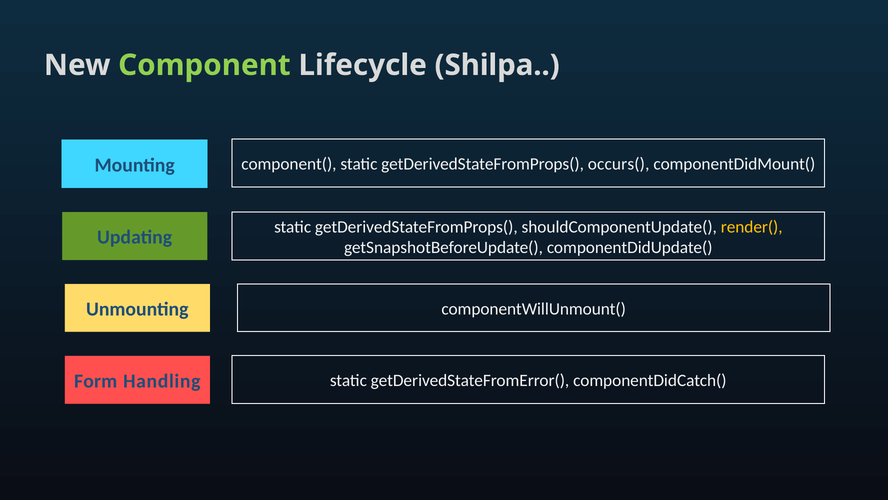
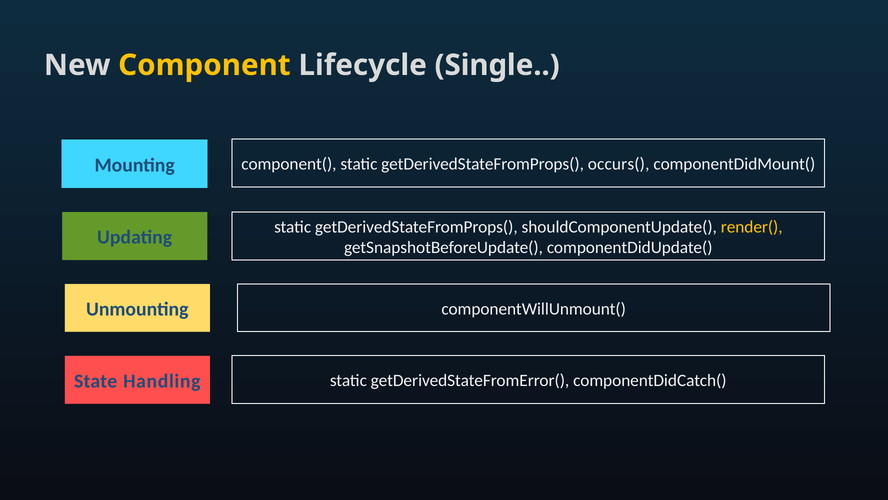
Component colour: light green -> yellow
Shilpa: Shilpa -> Single
Form: Form -> State
